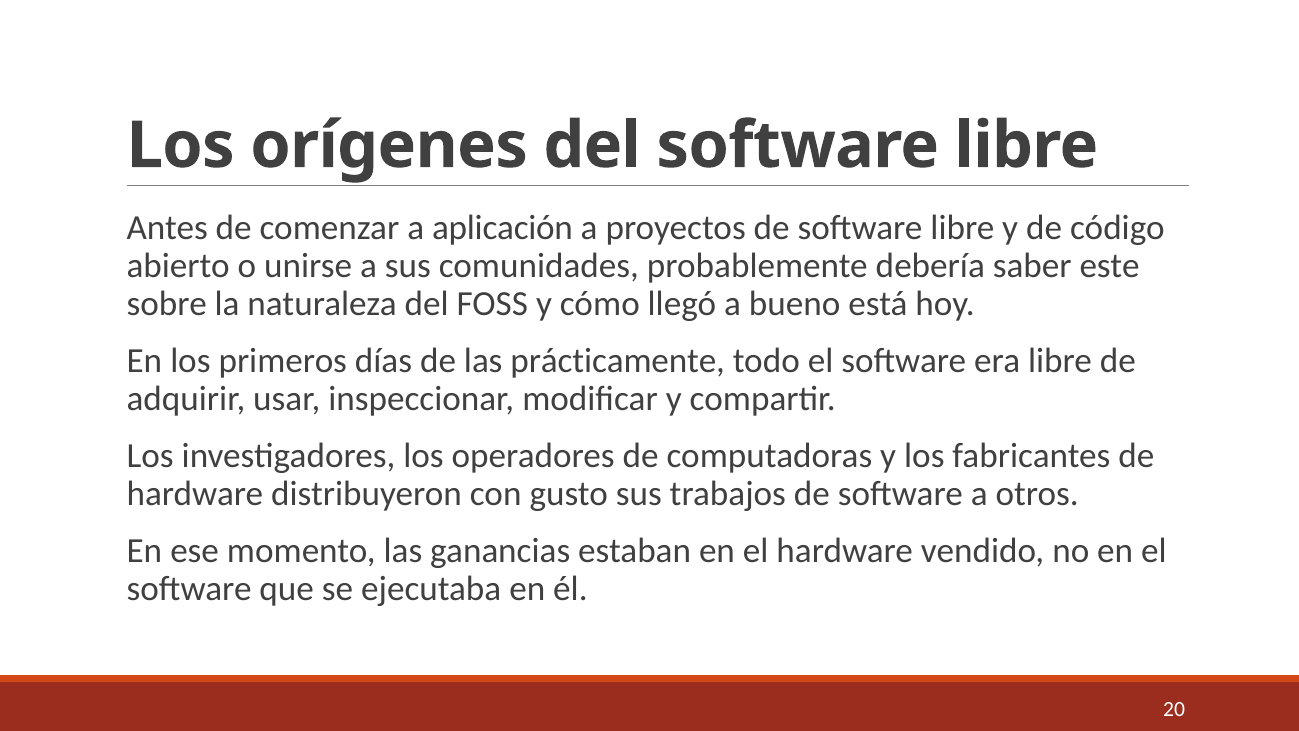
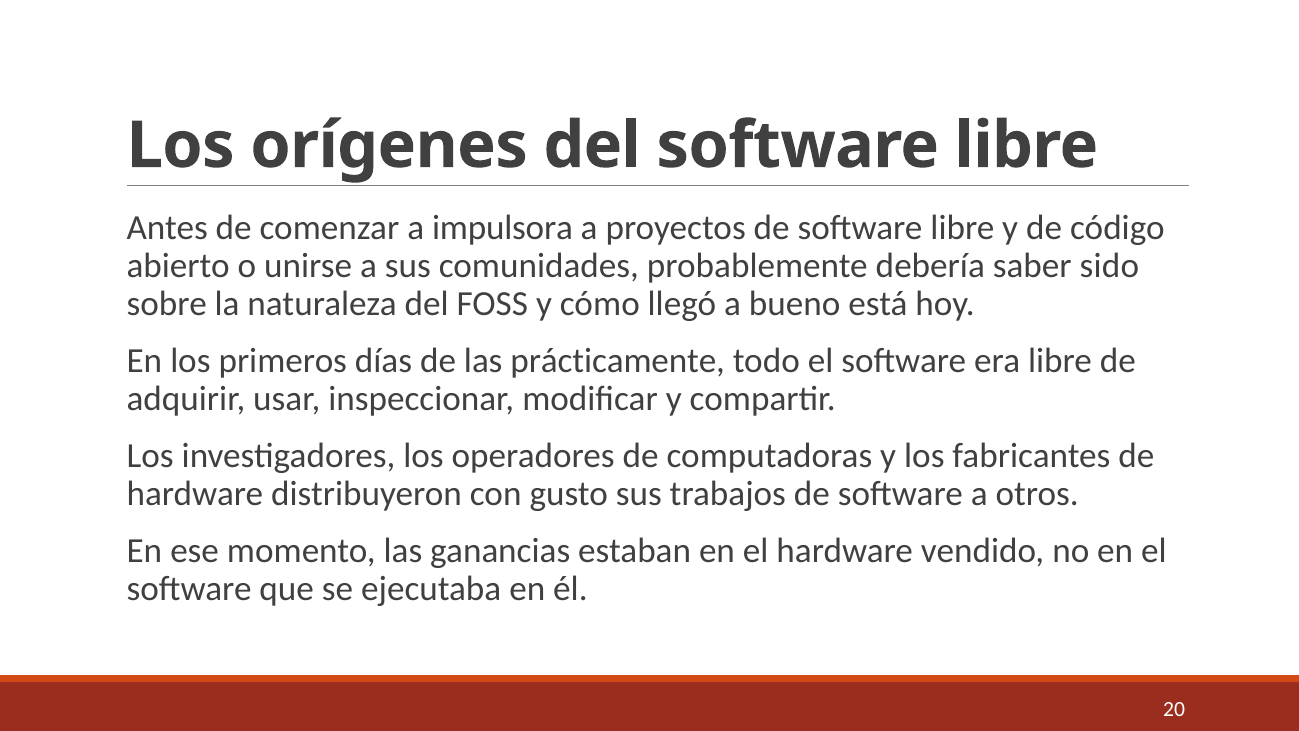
aplicación: aplicación -> impulsora
este: este -> sido
